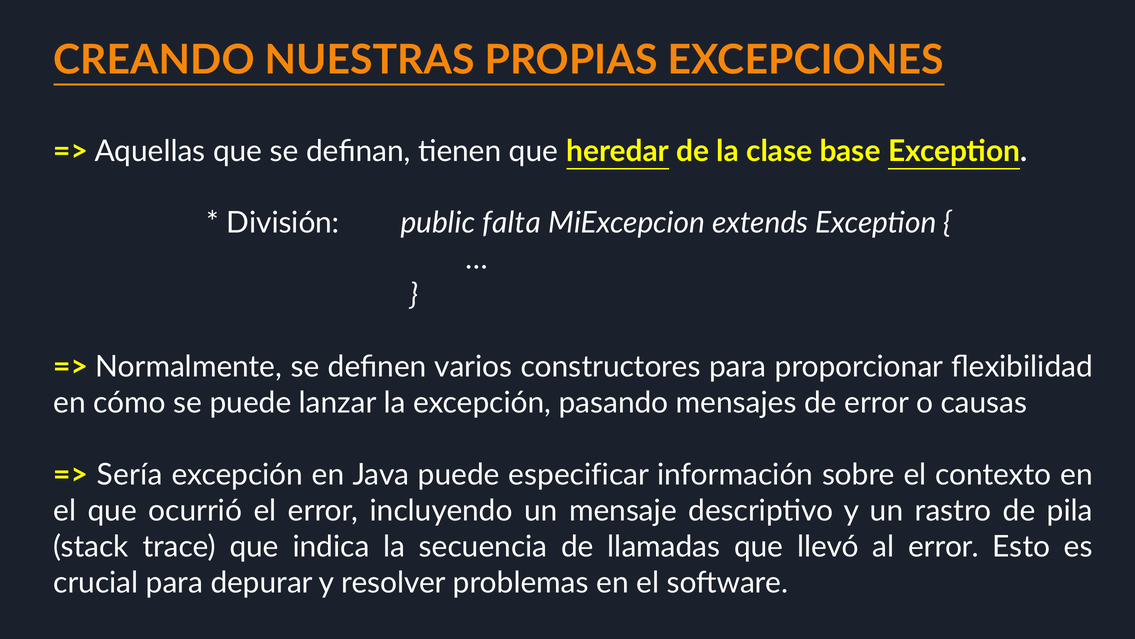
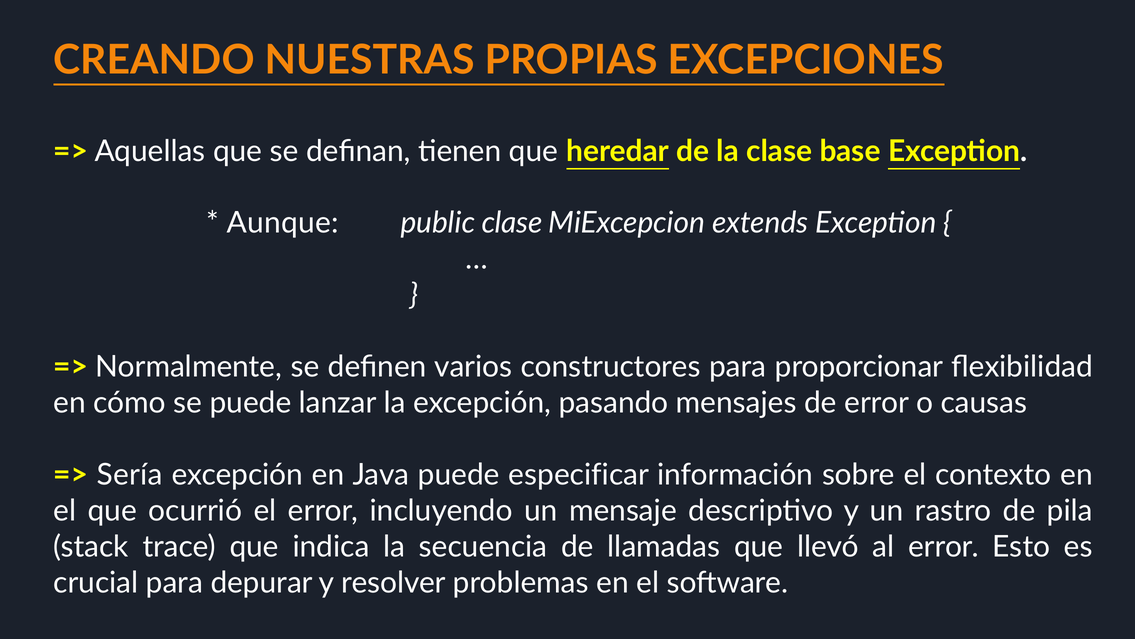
División: División -> Aunque
public falta: falta -> clase
